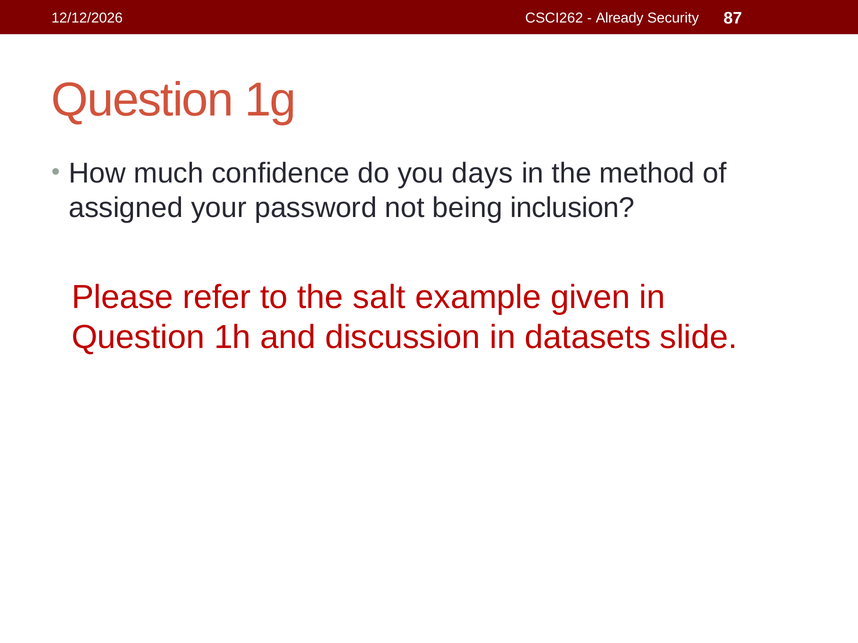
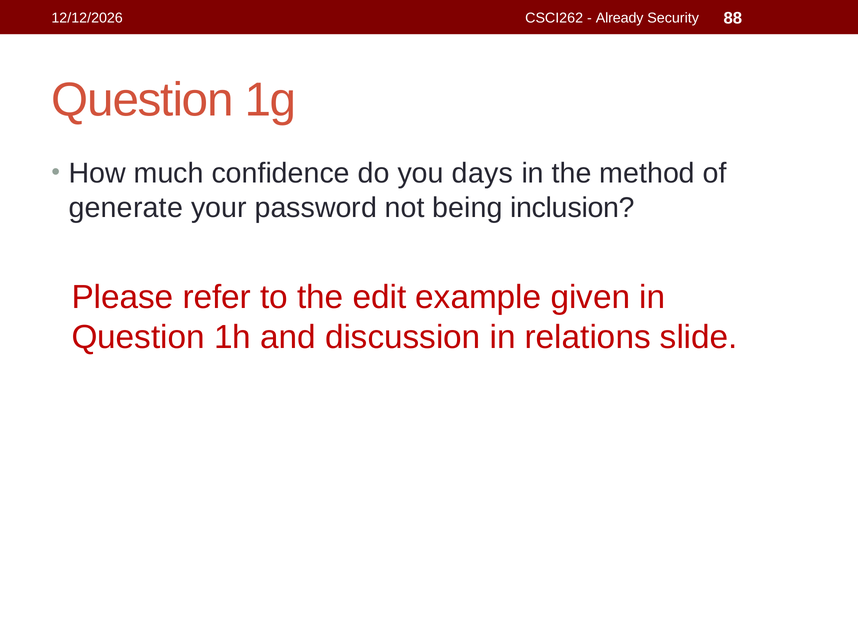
87: 87 -> 88
assigned: assigned -> generate
salt: salt -> edit
datasets: datasets -> relations
